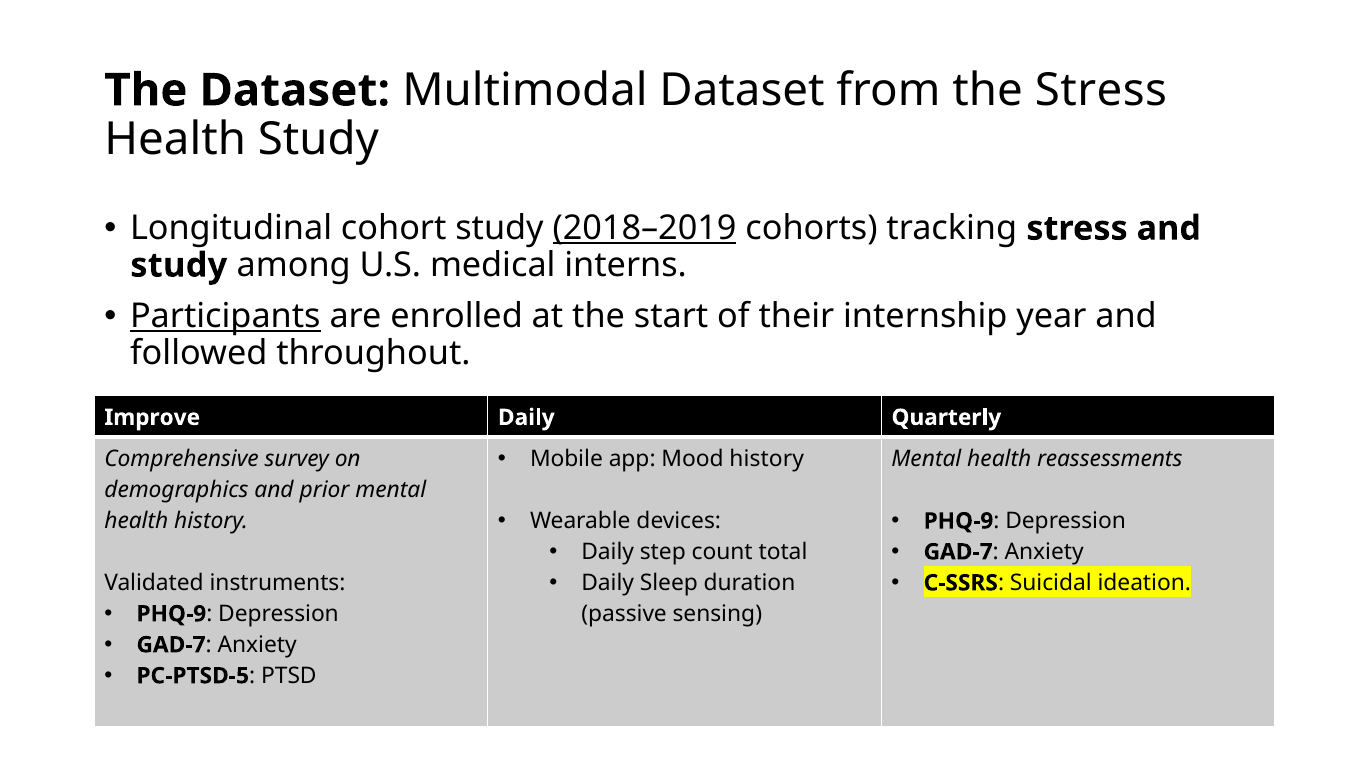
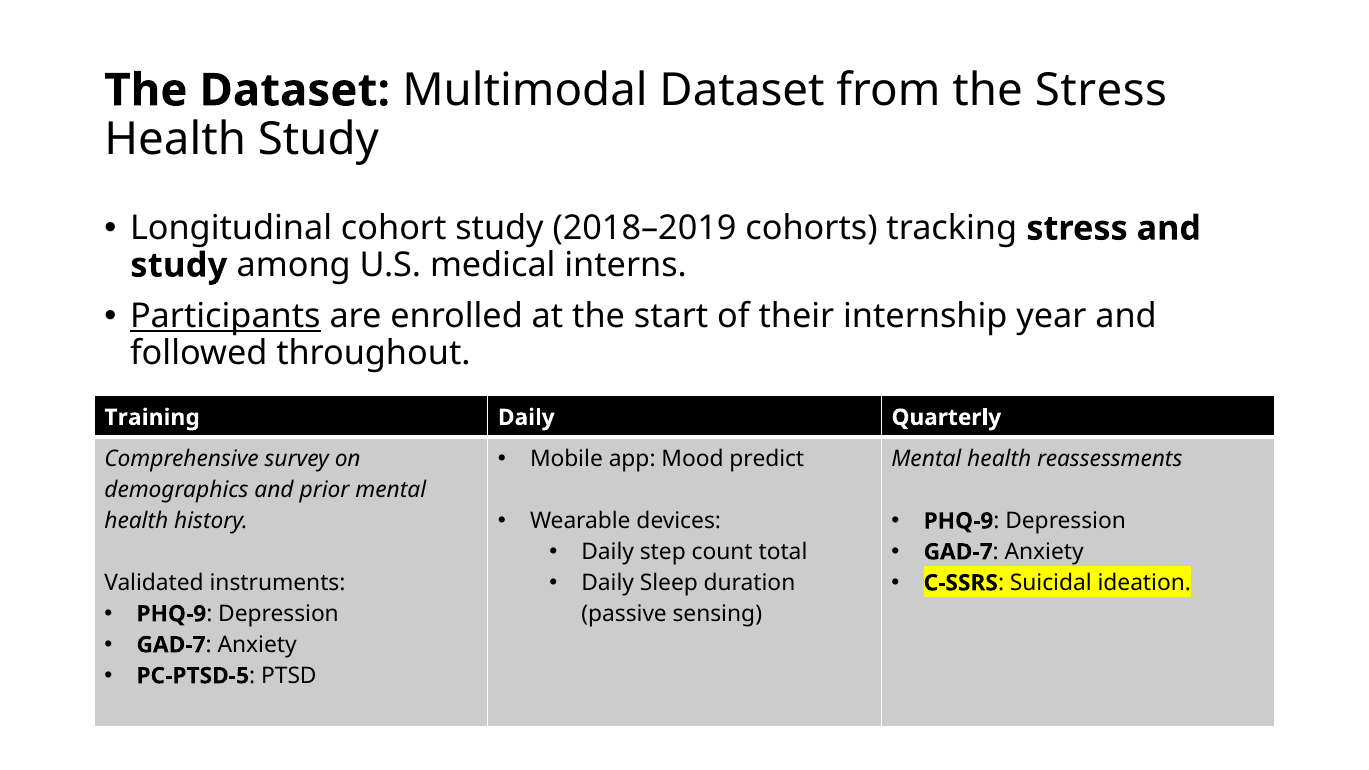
2018–2019 underline: present -> none
Improve: Improve -> Training
Mood history: history -> predict
